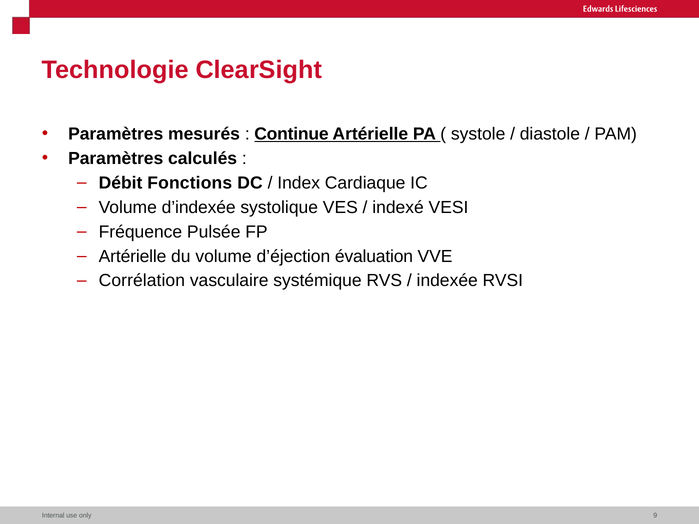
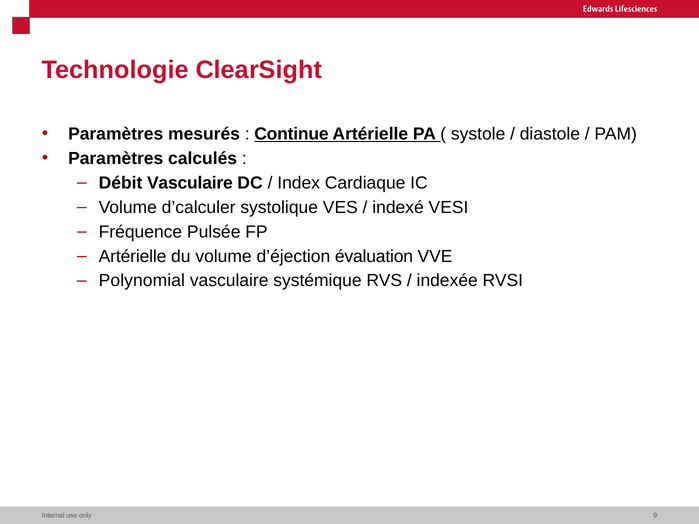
Débit Fonctions: Fonctions -> Vasculaire
d’indexée: d’indexée -> d’calculer
Corrélation: Corrélation -> Polynomial
